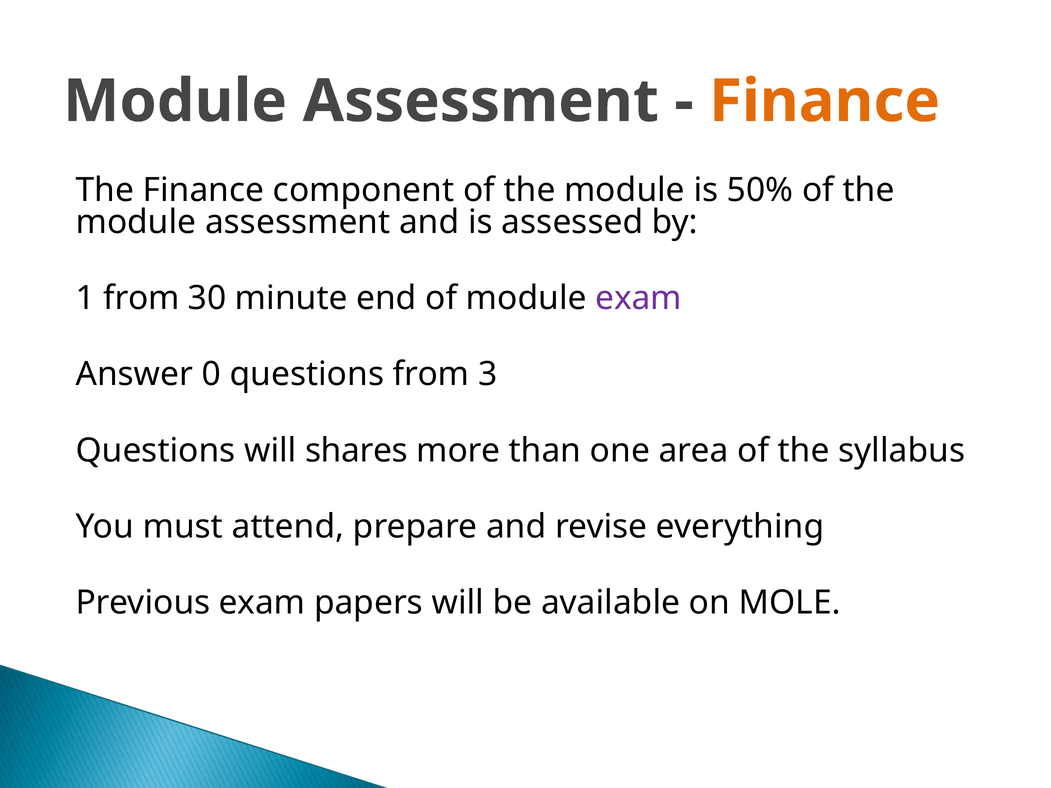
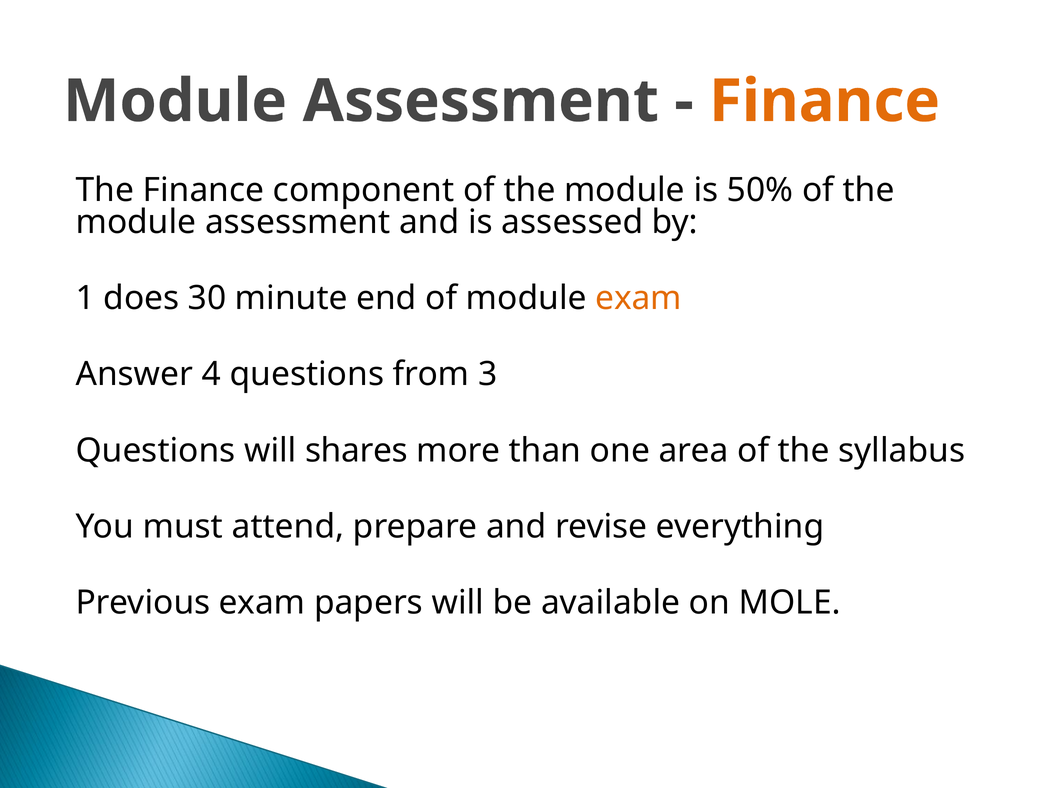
1 from: from -> does
exam at (639, 298) colour: purple -> orange
0: 0 -> 4
